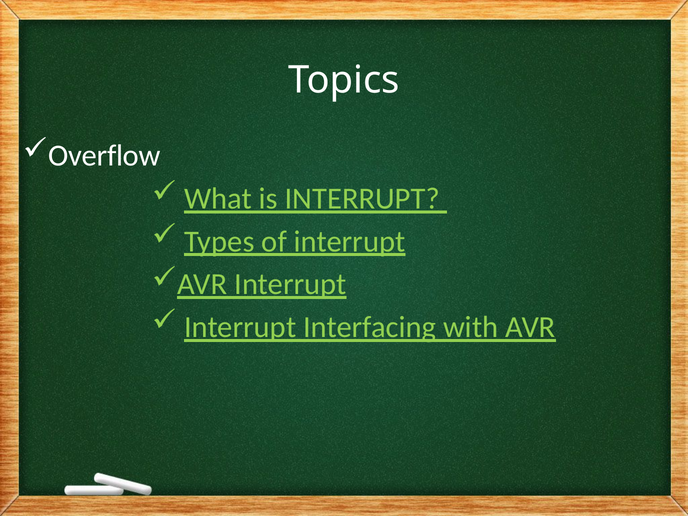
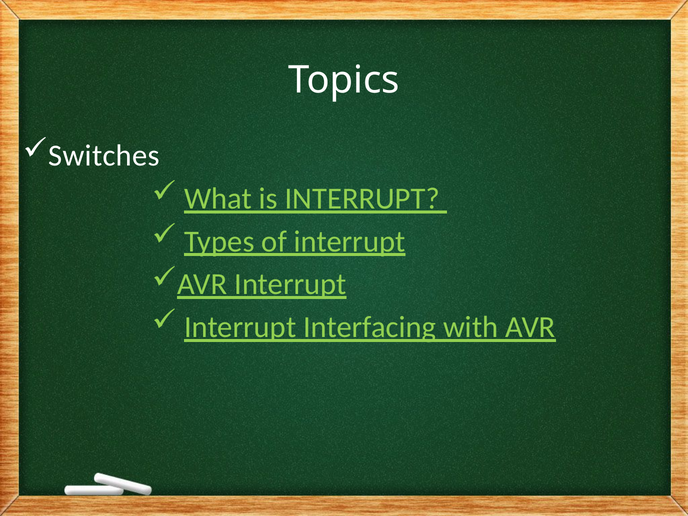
Overflow: Overflow -> Switches
